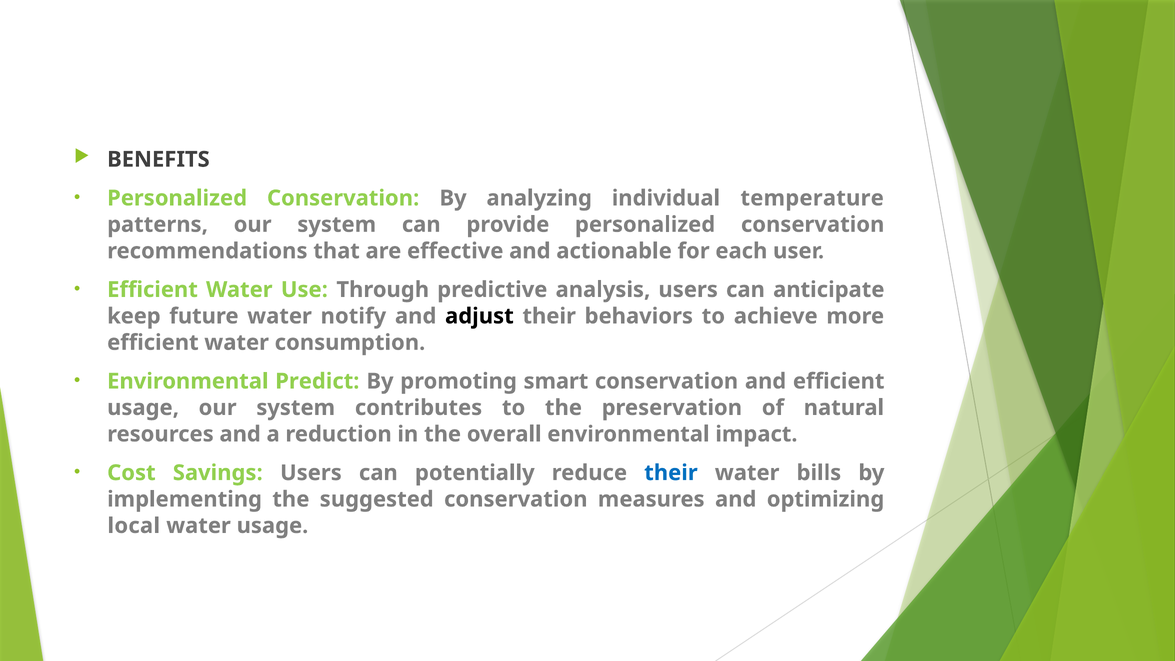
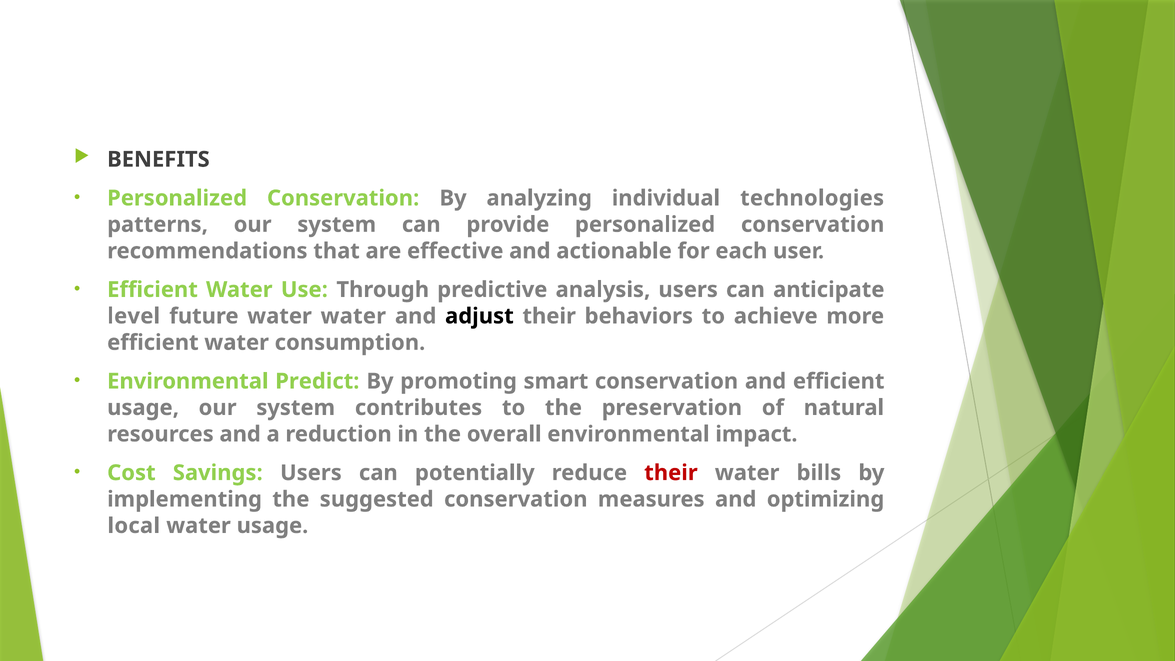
temperature: temperature -> technologies
keep: keep -> level
water notify: notify -> water
their at (671, 473) colour: blue -> red
